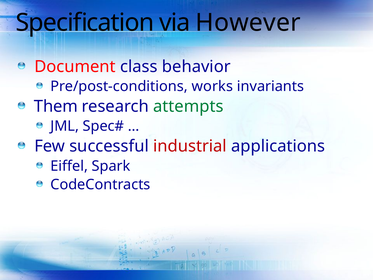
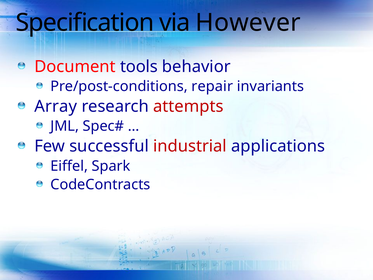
class: class -> tools
works: works -> repair
Them: Them -> Array
attempts colour: green -> red
